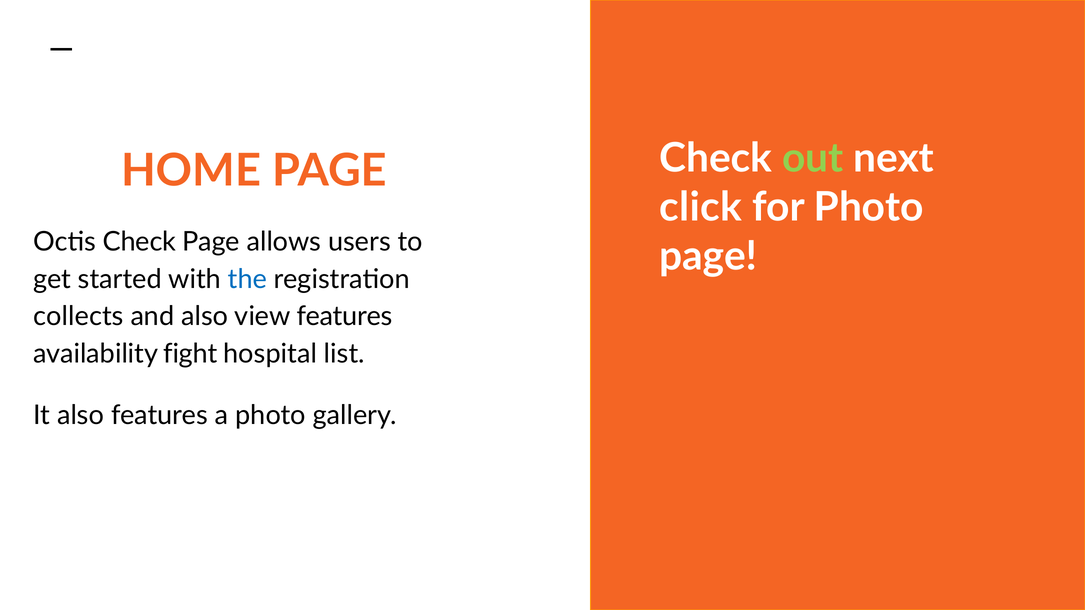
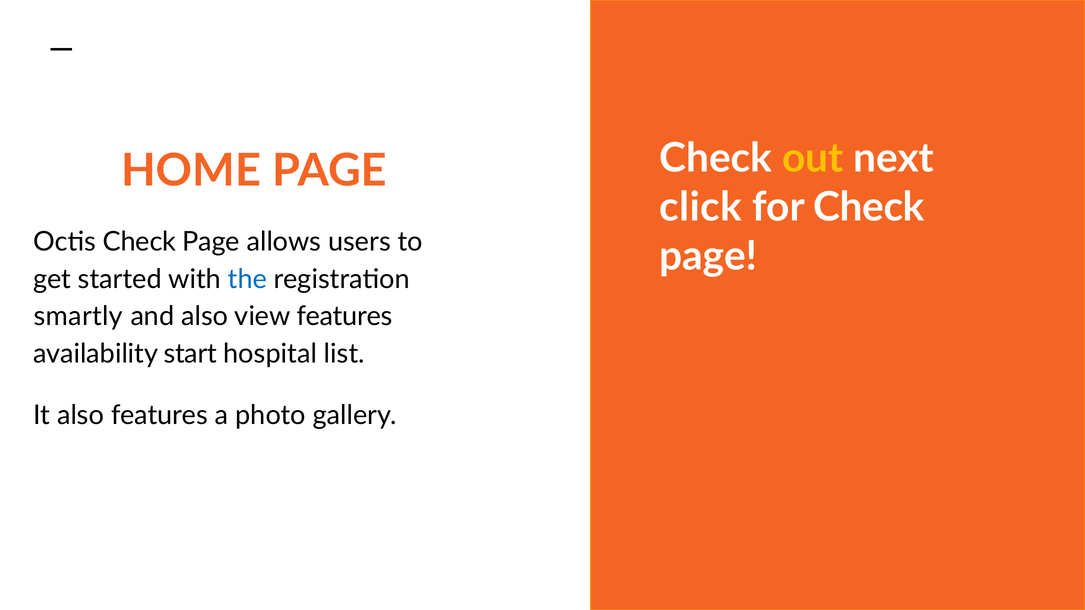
out colour: light green -> yellow
for Photo: Photo -> Check
collects: collects -> smartly
fight: fight -> start
